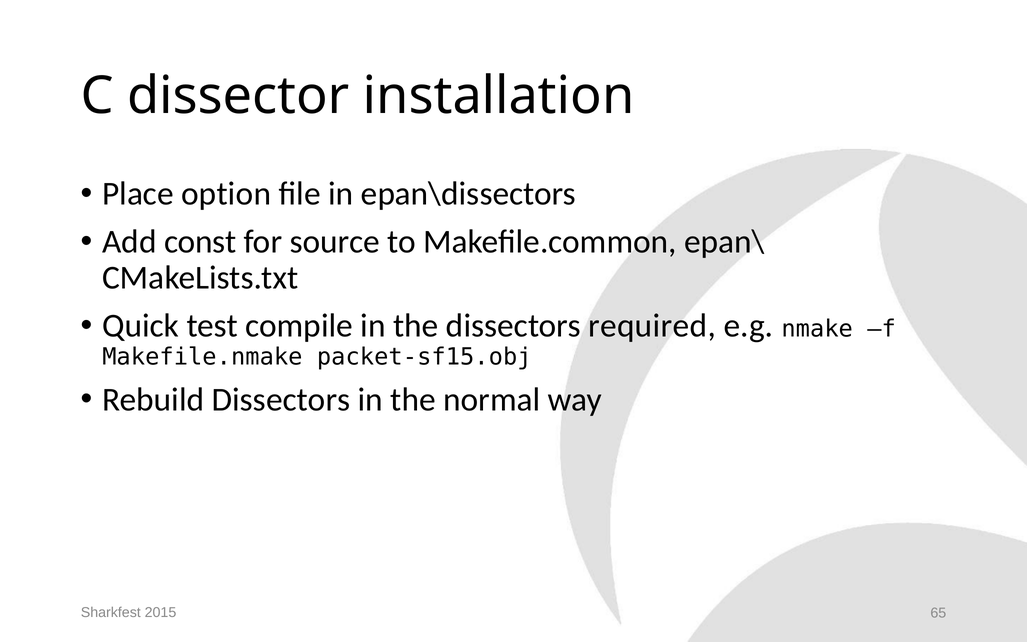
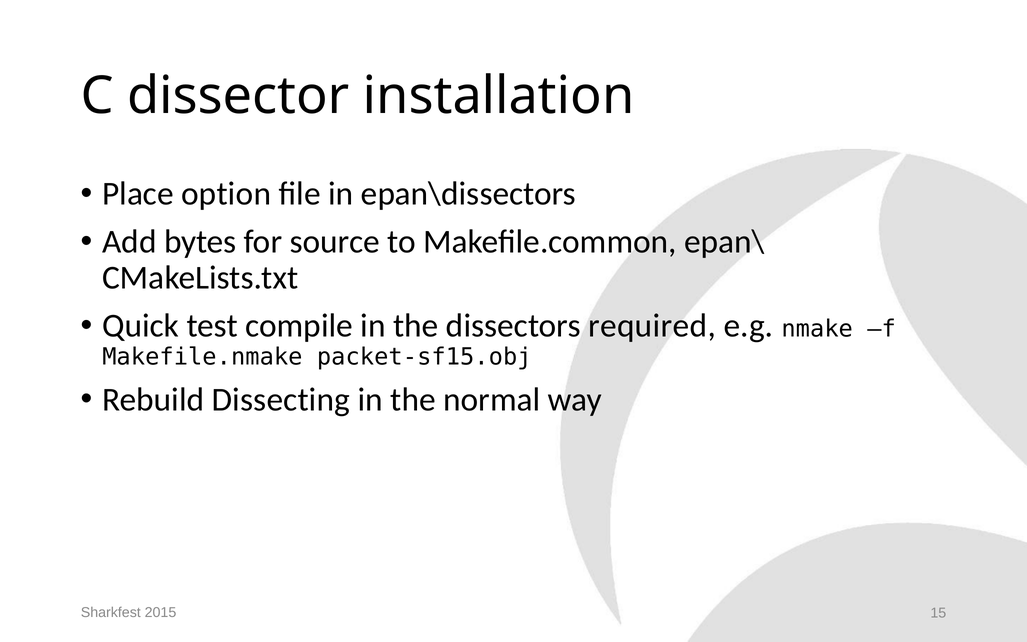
const: const -> bytes
Rebuild Dissectors: Dissectors -> Dissecting
65: 65 -> 15
